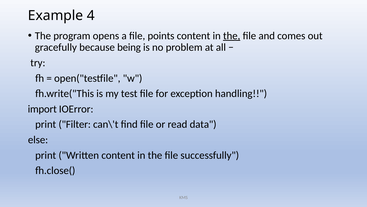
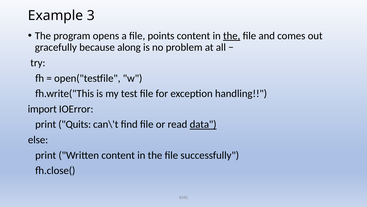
4: 4 -> 3
being: being -> along
Filter: Filter -> Quits
data underline: none -> present
